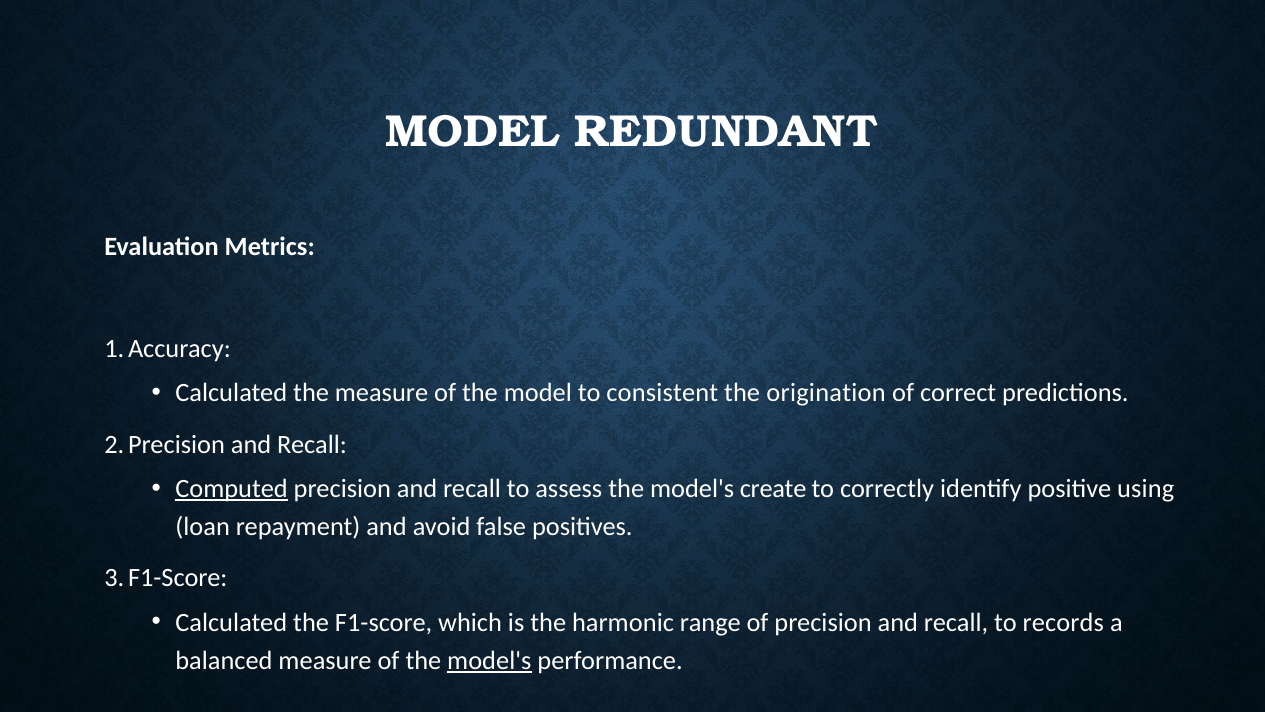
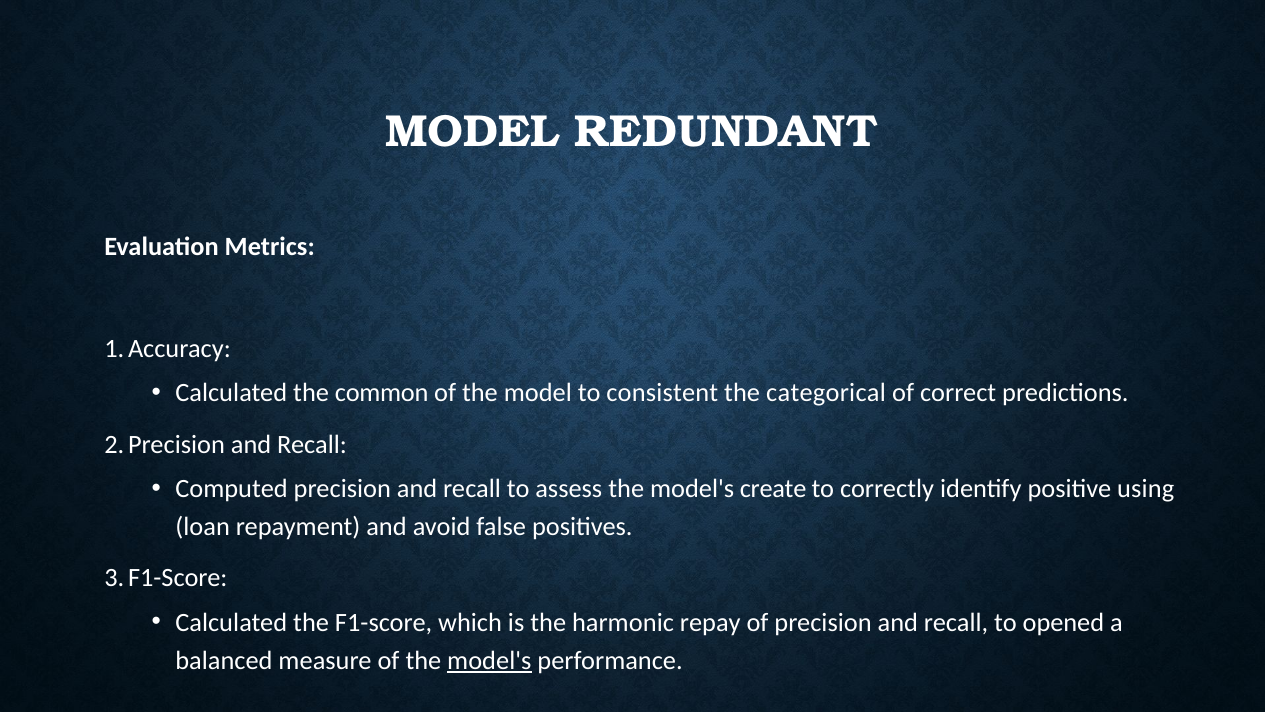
the measure: measure -> common
origination: origination -> categorical
Computed underline: present -> none
range: range -> repay
records: records -> opened
